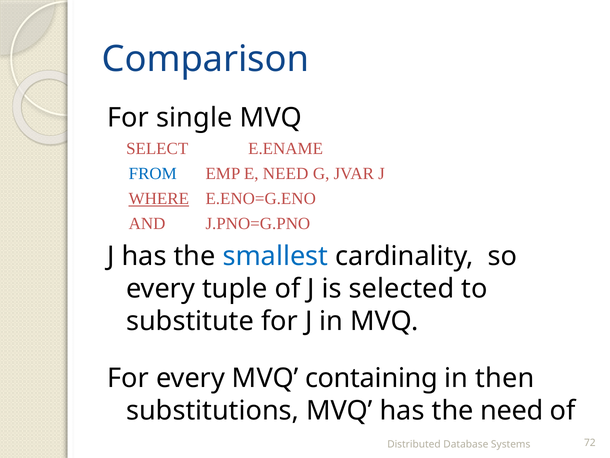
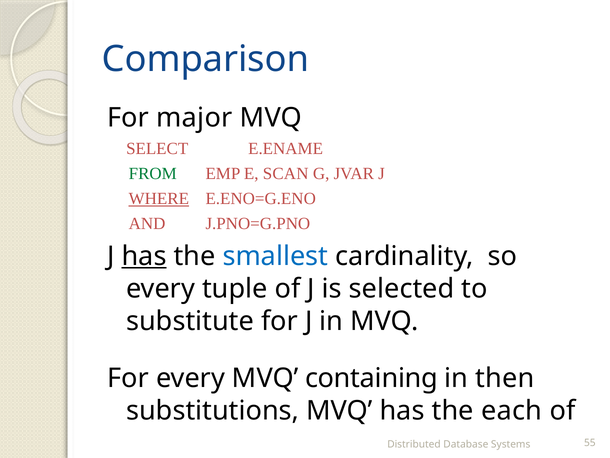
single: single -> major
FROM colour: blue -> green
E NEED: NEED -> SCAN
has at (144, 256) underline: none -> present
the need: need -> each
72: 72 -> 55
